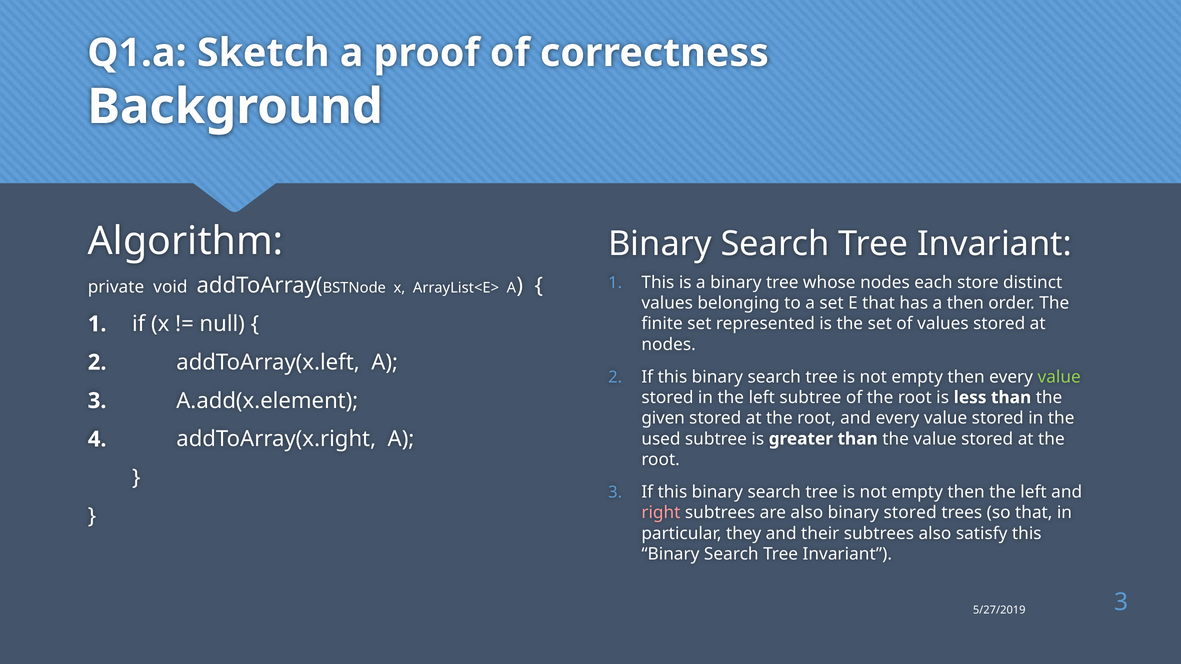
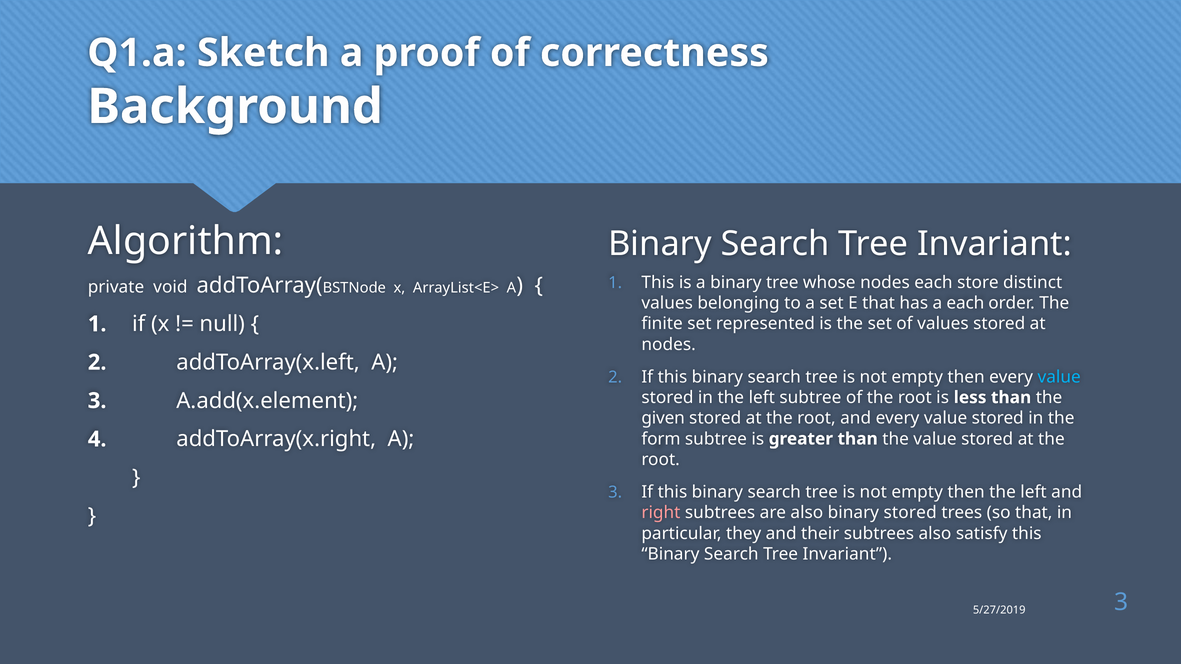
a then: then -> each
value at (1059, 377) colour: light green -> light blue
used: used -> form
